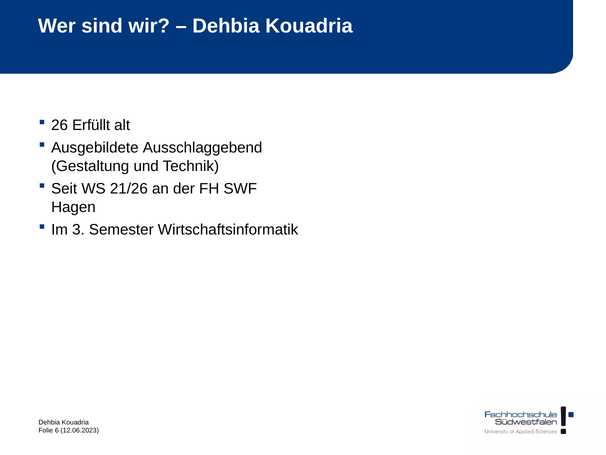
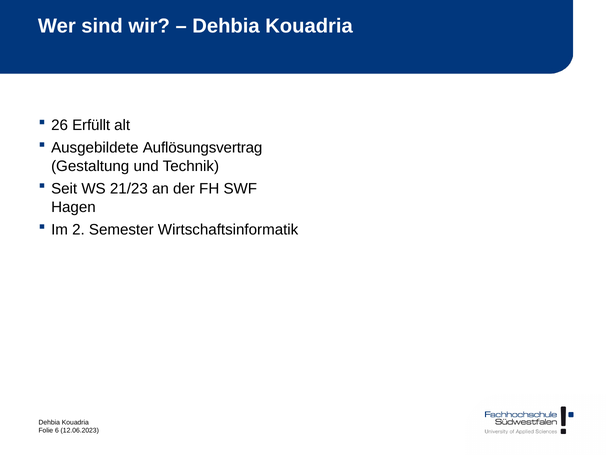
Ausschlaggebend: Ausschlaggebend -> Auflösungsvertrag
21/26: 21/26 -> 21/23
3: 3 -> 2
